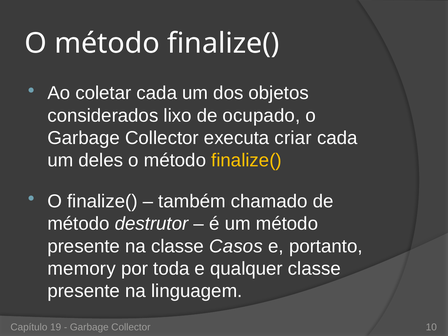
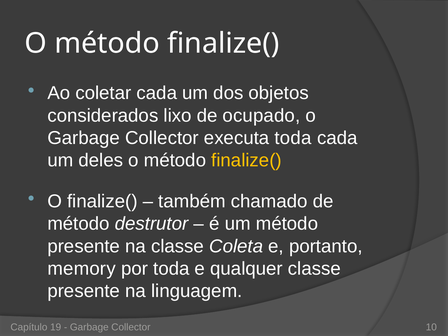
executa criar: criar -> toda
Casos: Casos -> Coleta
